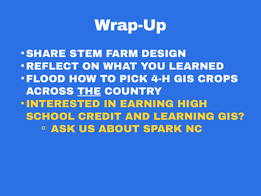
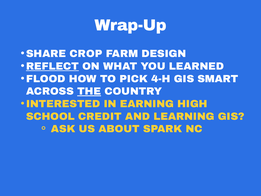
STEM: STEM -> CROP
REFLECT underline: none -> present
CROPS: CROPS -> SMART
